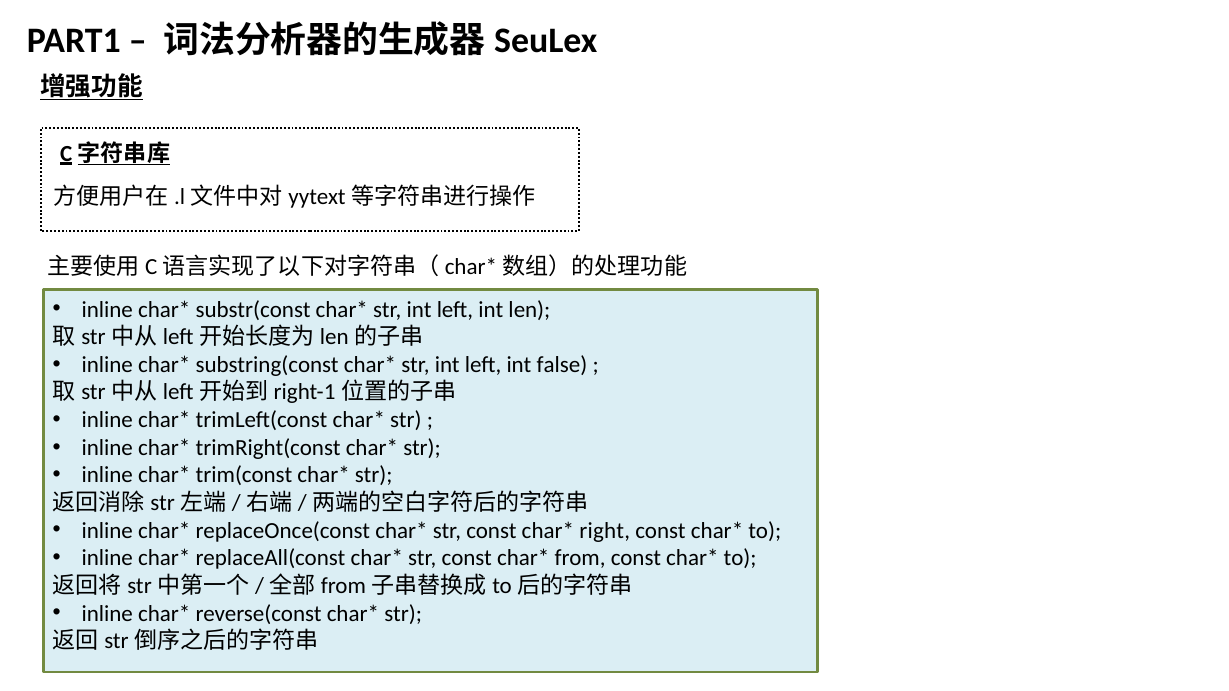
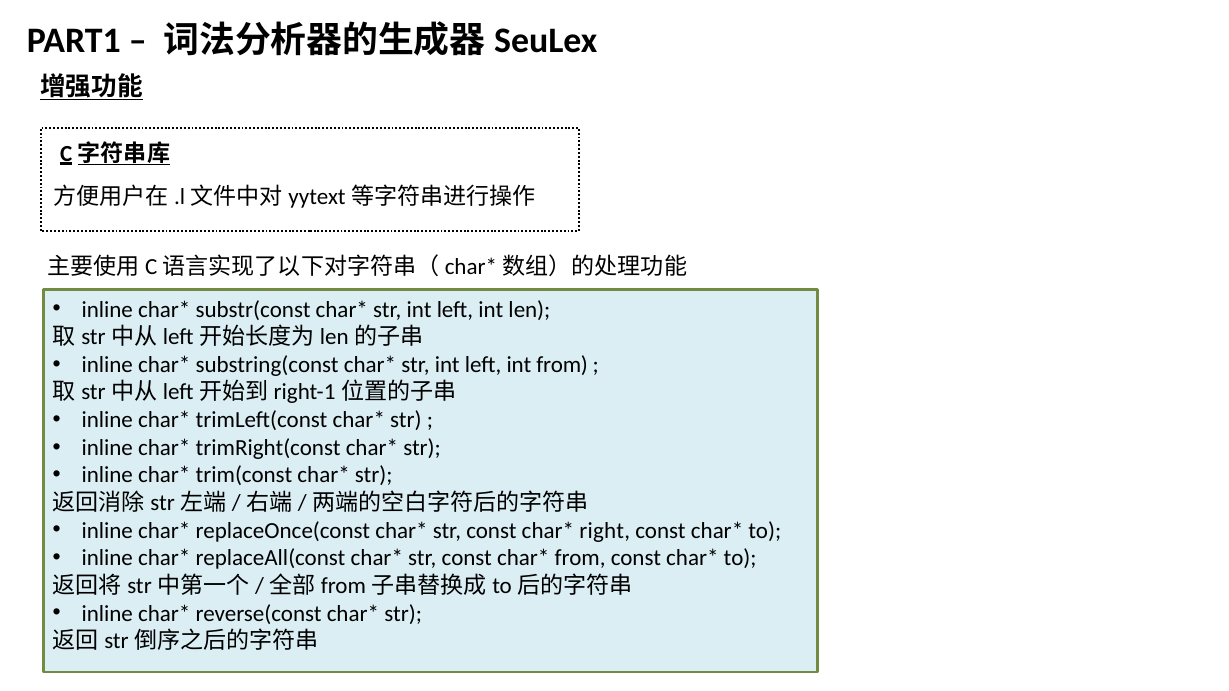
int false: false -> from
